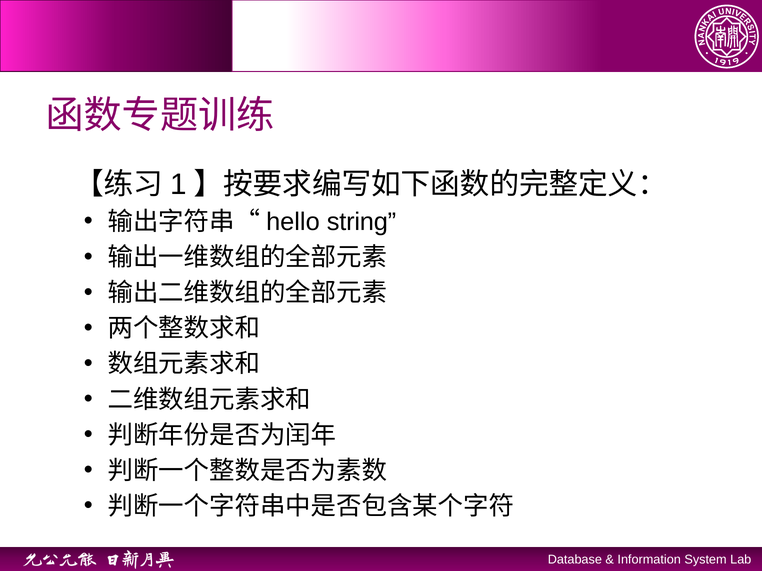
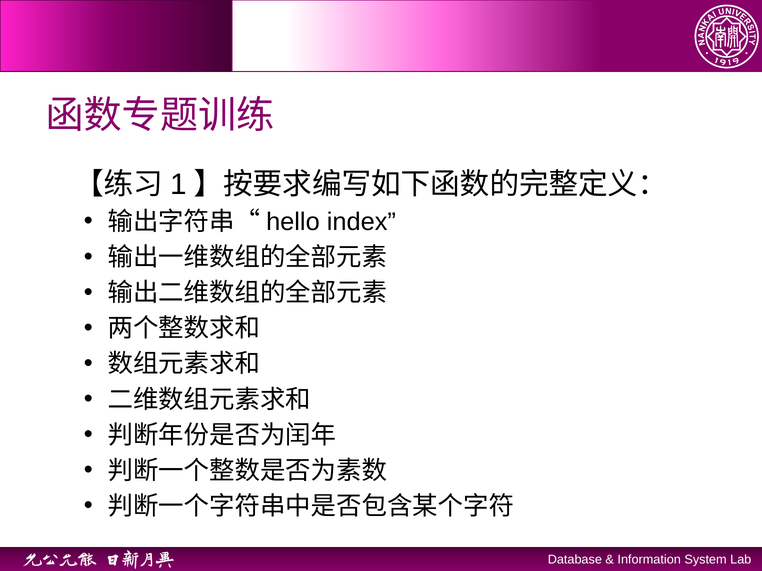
string: string -> index
